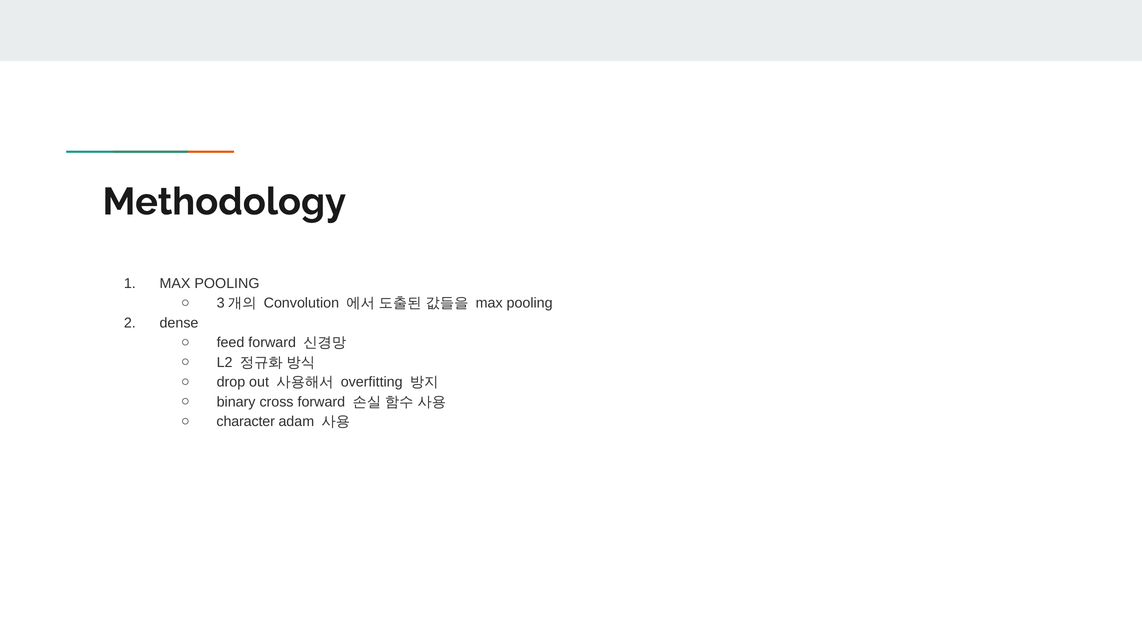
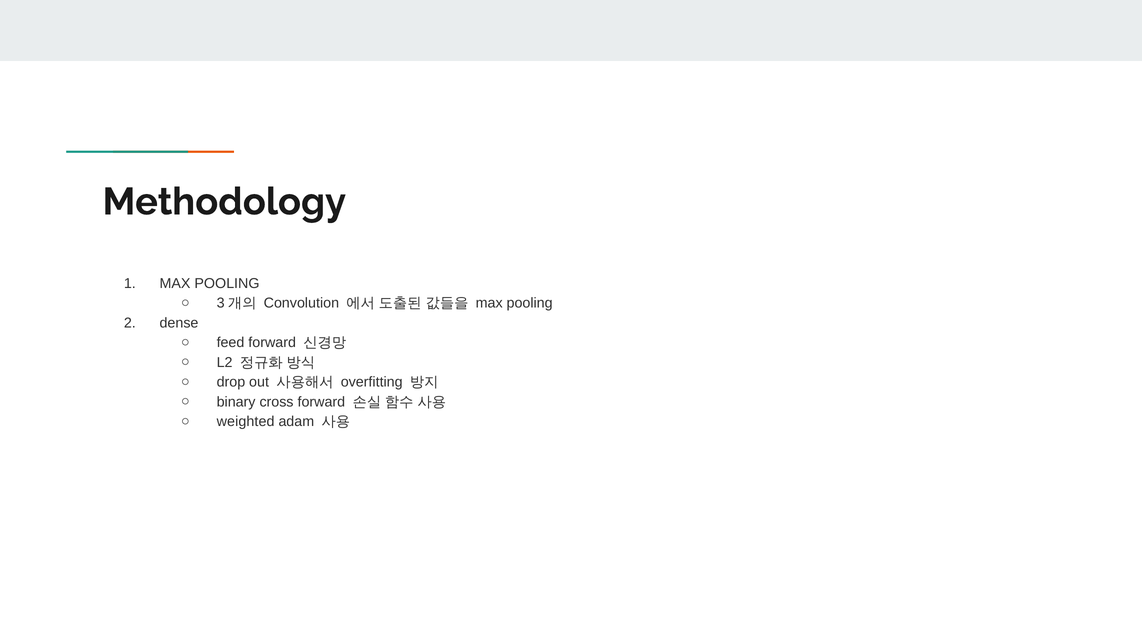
character: character -> weighted
